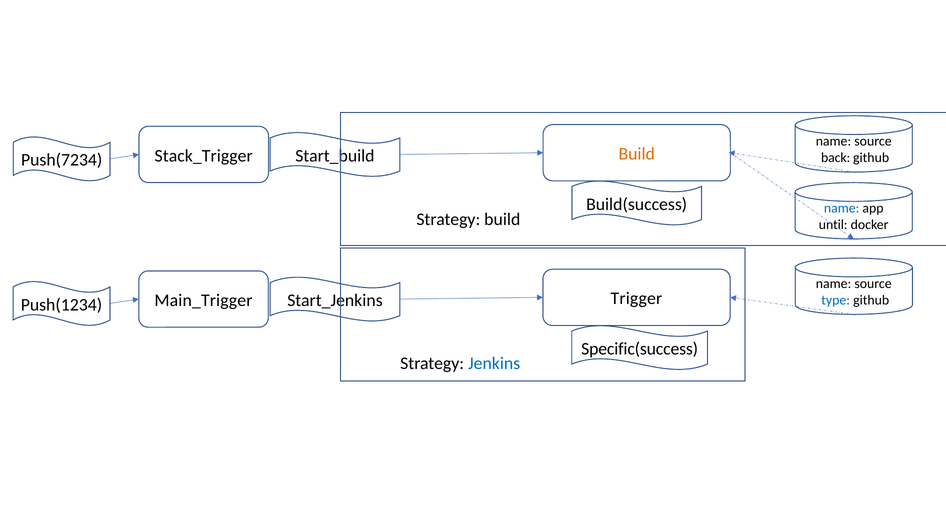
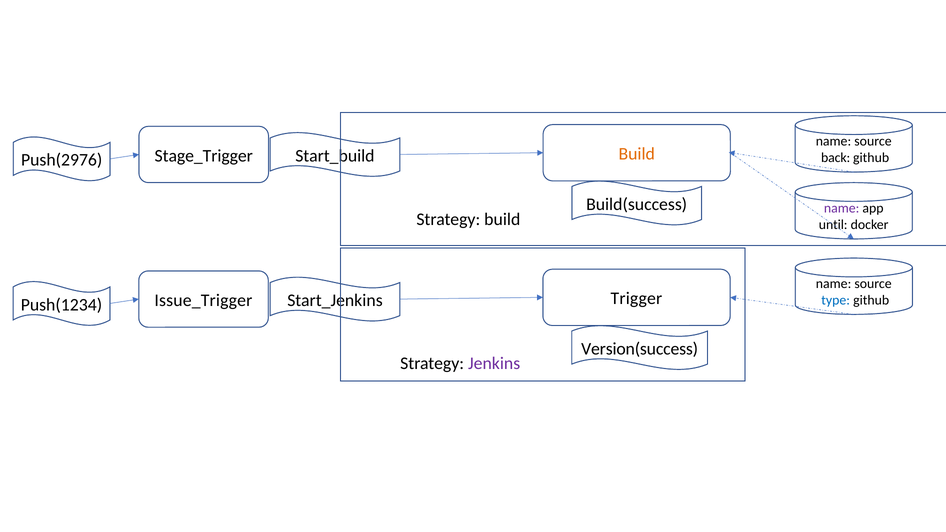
Stack_Trigger: Stack_Trigger -> Stage_Trigger
Push(7234: Push(7234 -> Push(2976
name at (842, 208) colour: blue -> purple
Main_Trigger: Main_Trigger -> Issue_Trigger
Specific(success: Specific(success -> Version(success
Jenkins colour: blue -> purple
